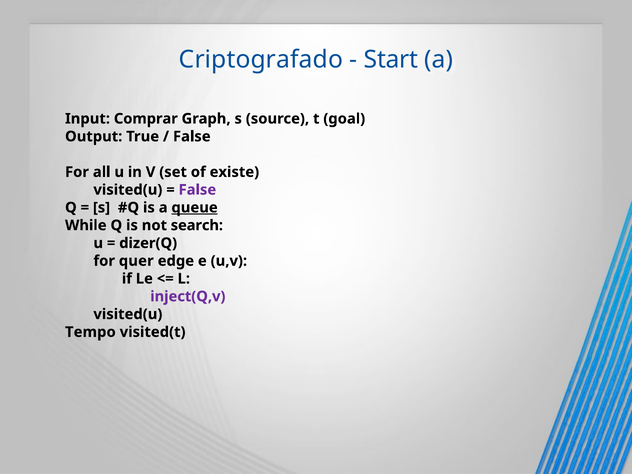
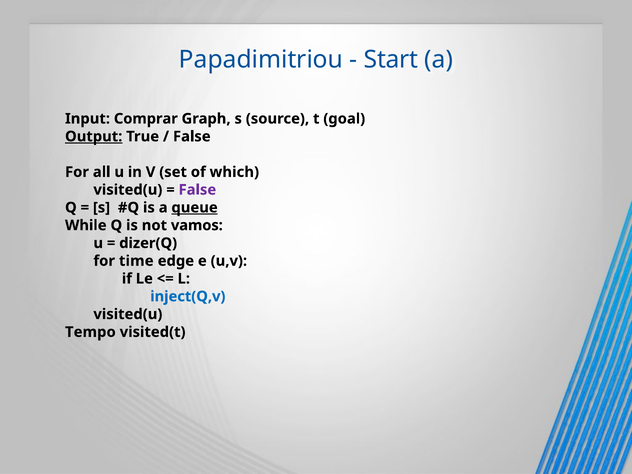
Criptografado: Criptografado -> Papadimitriou
Output underline: none -> present
existe: existe -> which
search: search -> vamos
quer: quer -> time
inject(Q,v colour: purple -> blue
